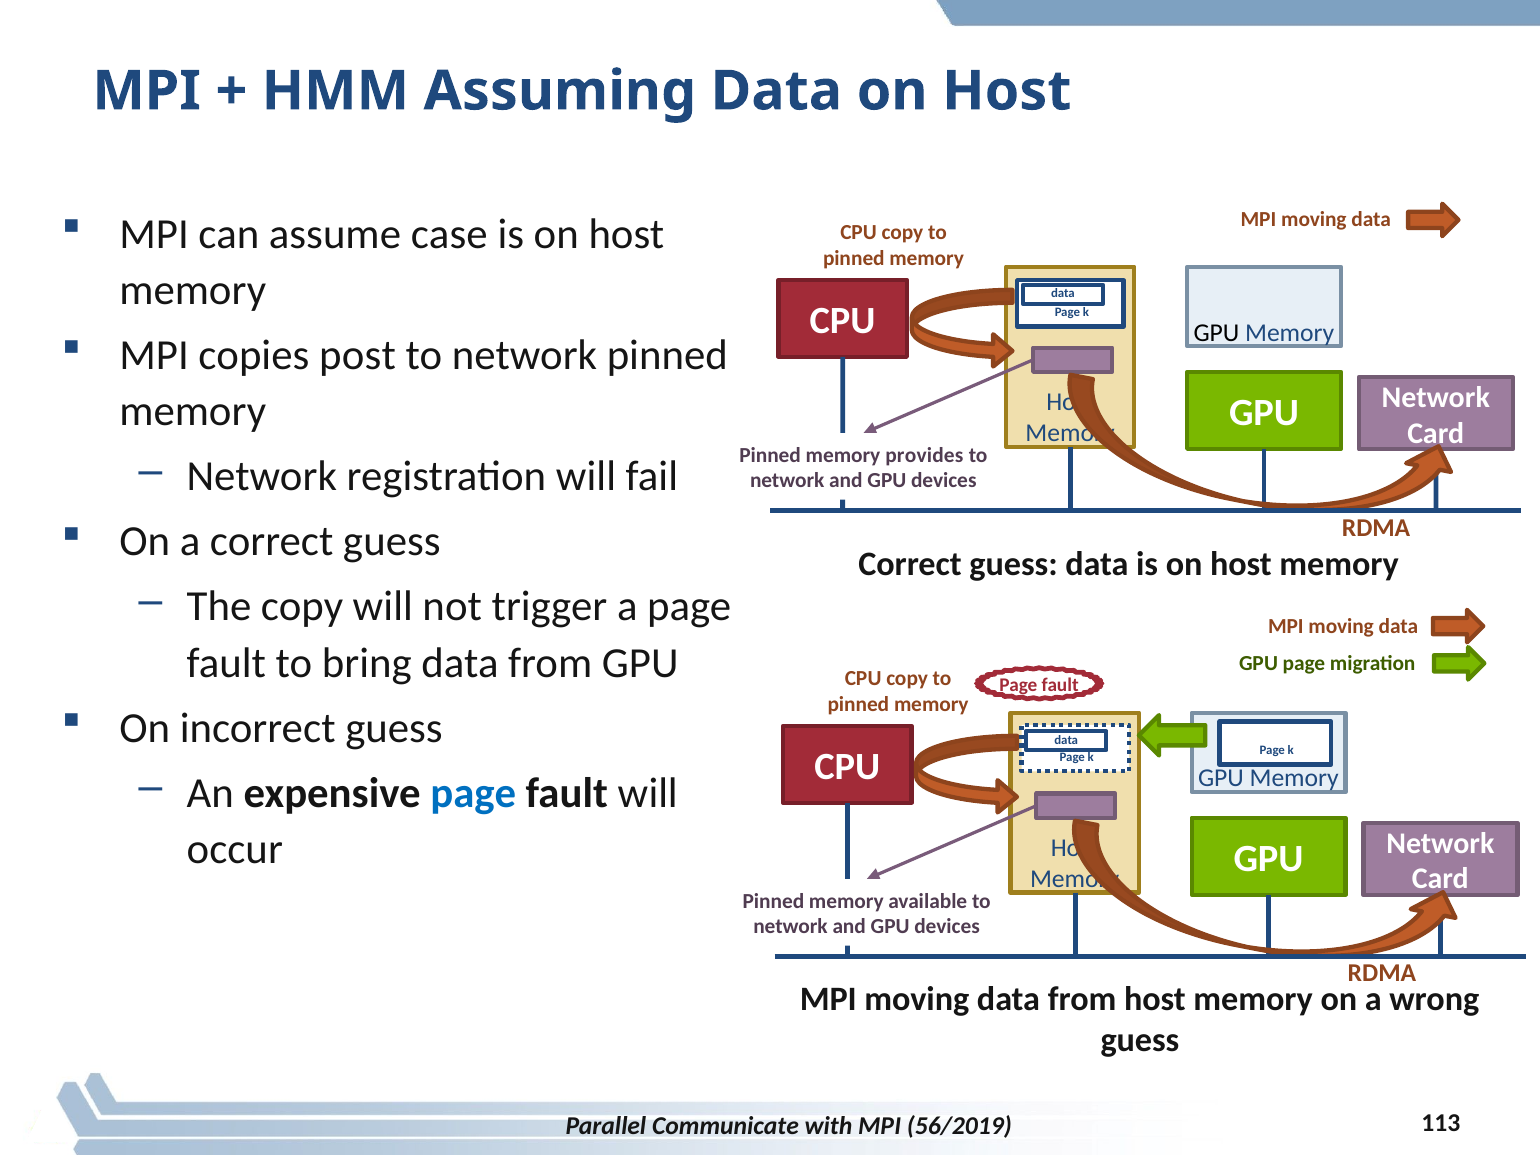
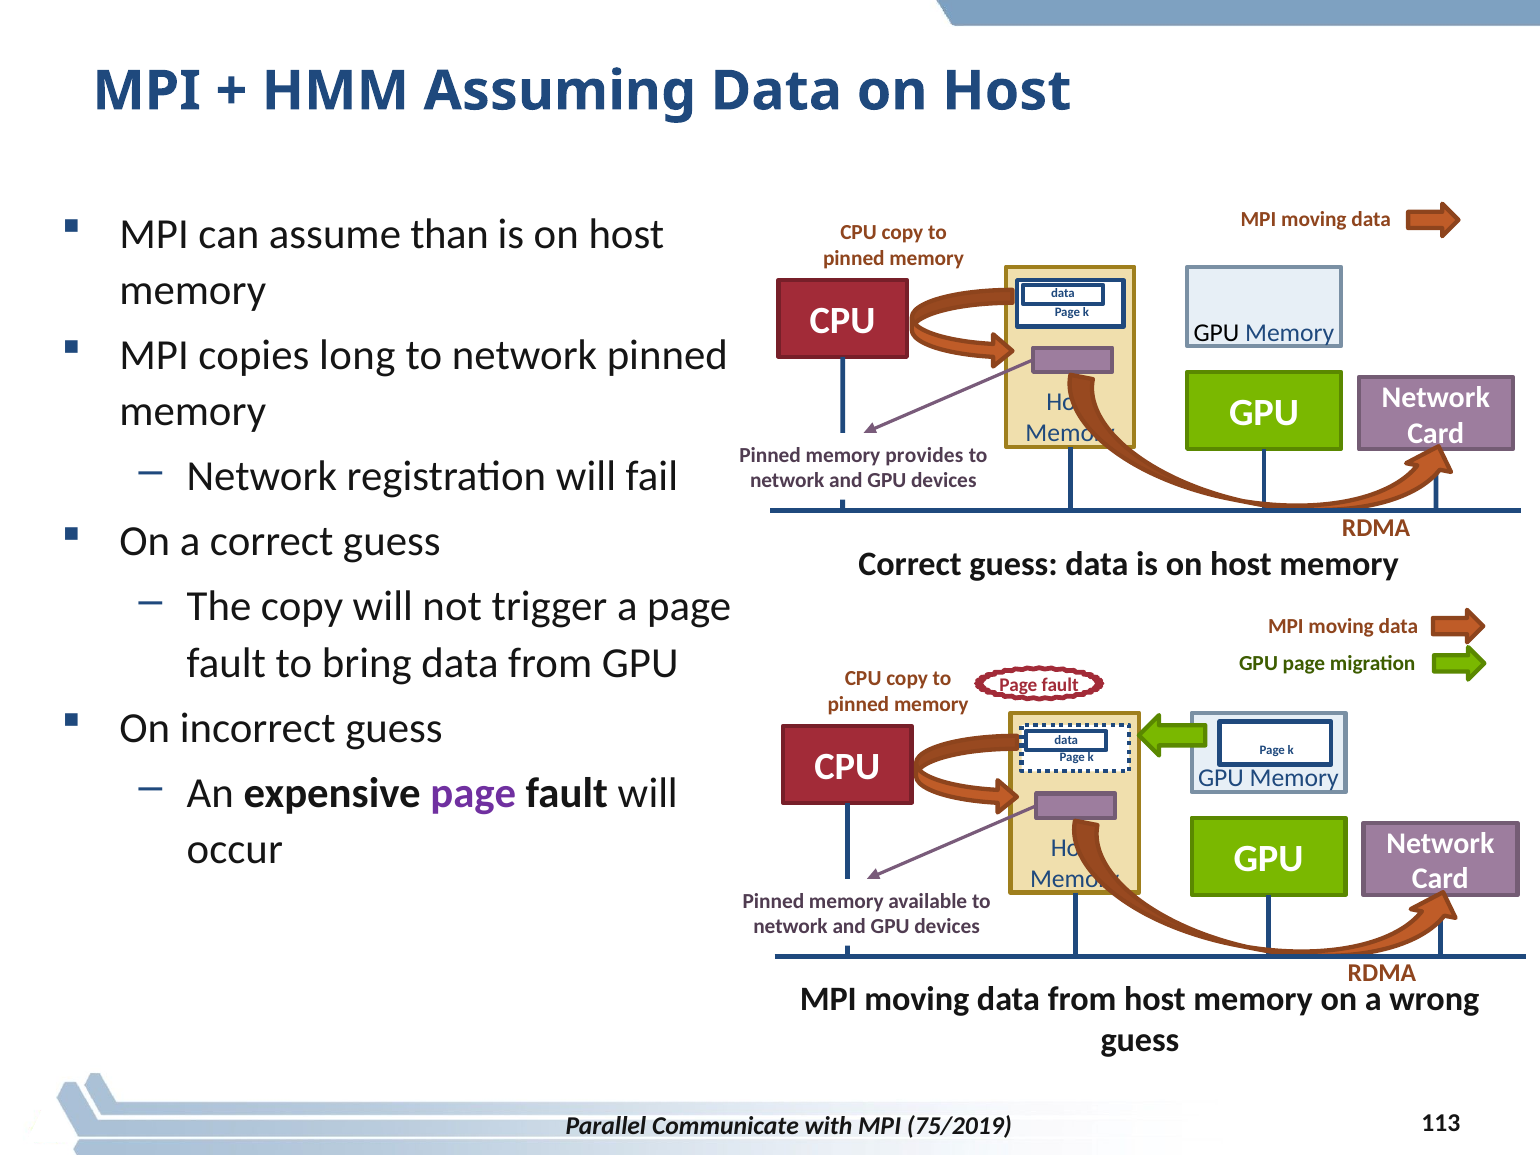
case: case -> than
post: post -> long
page at (473, 793) colour: blue -> purple
56/2019: 56/2019 -> 75/2019
